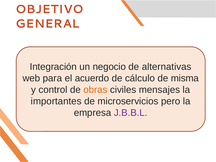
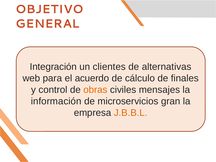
negocio: negocio -> clientes
misma: misma -> finales
importantes: importantes -> información
pero: pero -> gran
J.B.B.L colour: purple -> orange
